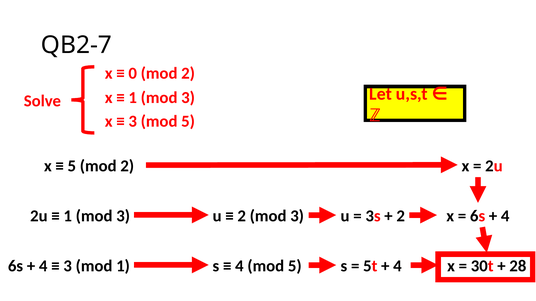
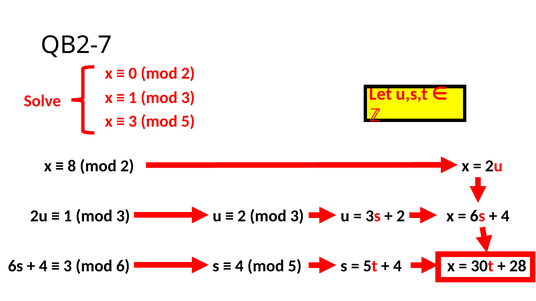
5 at (72, 166): 5 -> 8
mod 1: 1 -> 6
